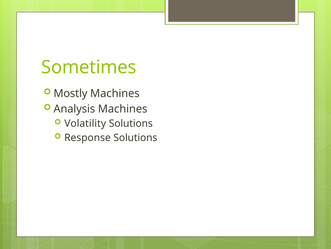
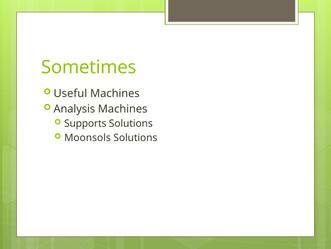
Mostly: Mostly -> Useful
Volatility: Volatility -> Supports
Response: Response -> Moonsols
